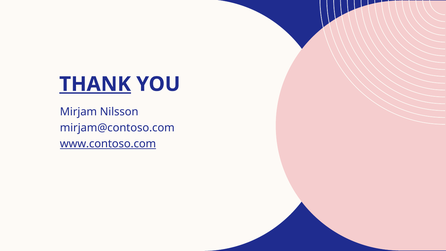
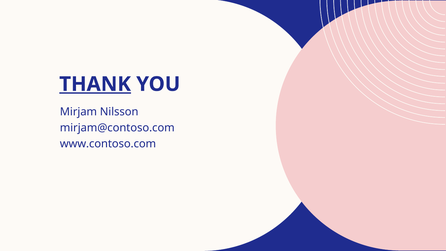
www.contoso.com underline: present -> none
